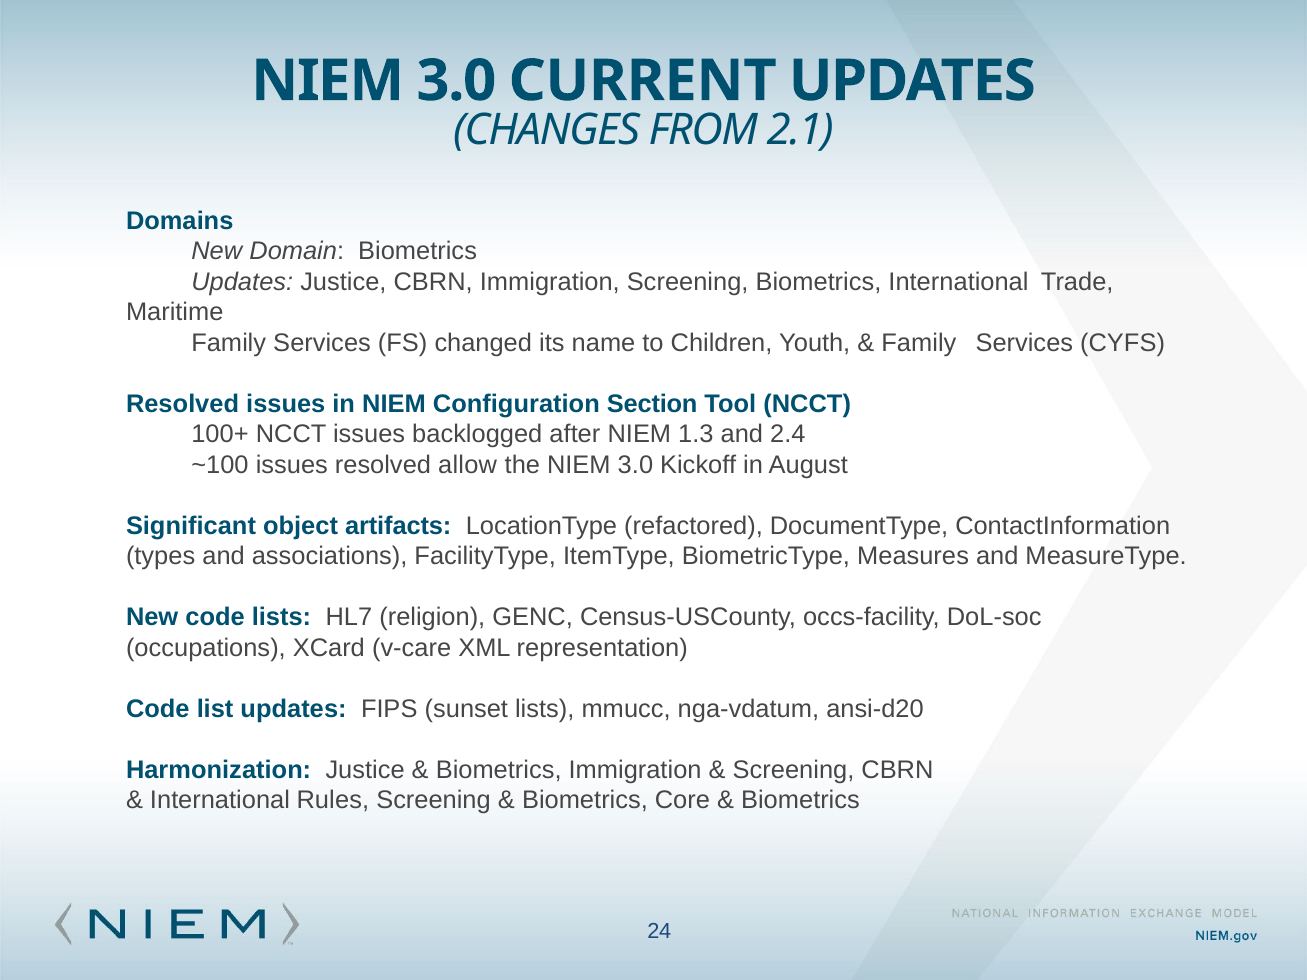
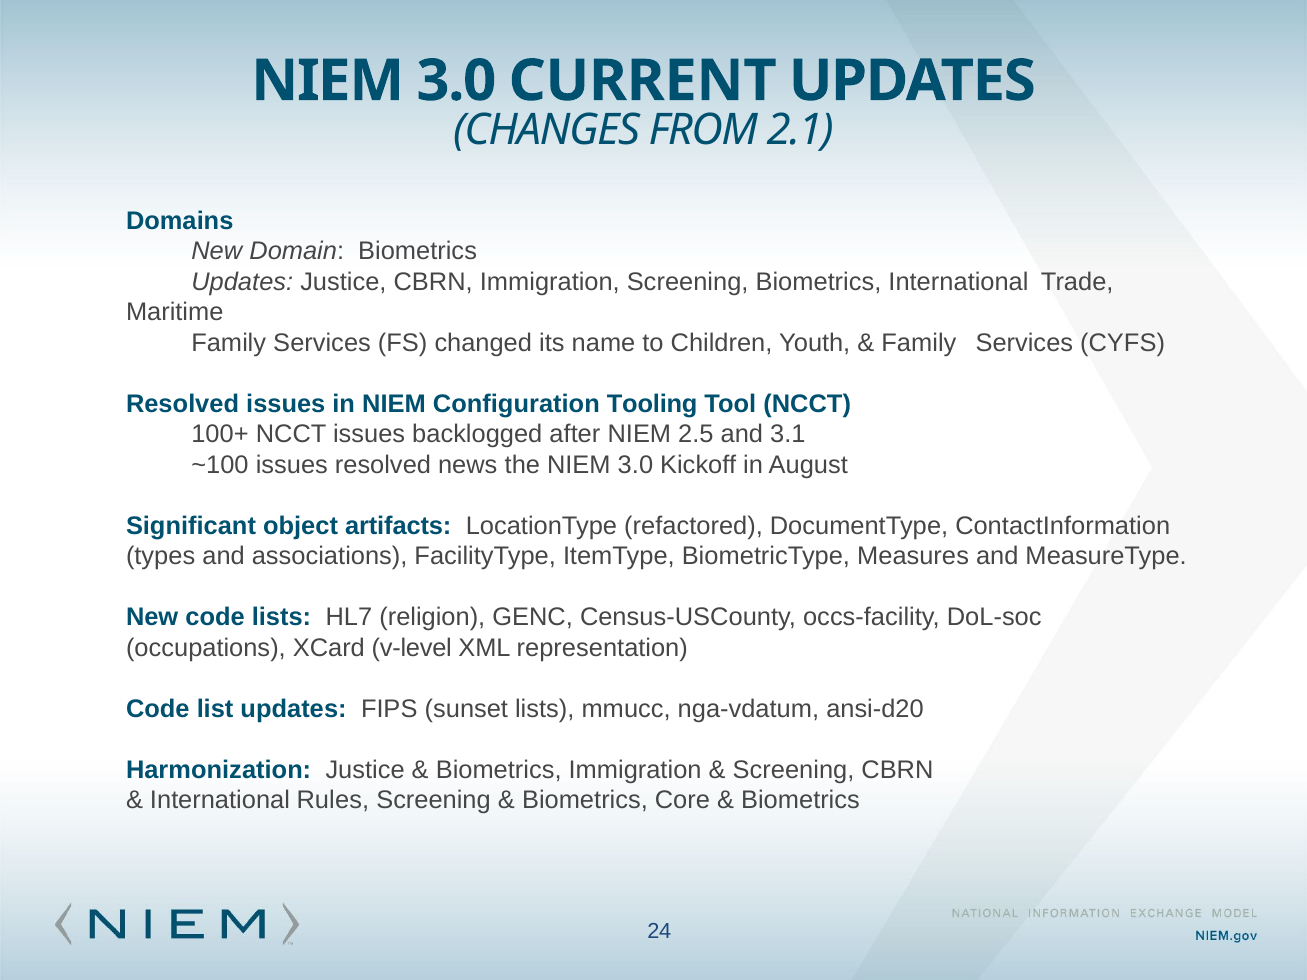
Section: Section -> Tooling
1.3: 1.3 -> 2.5
2.4: 2.4 -> 3.1
allow: allow -> news
v-care: v-care -> v-level
